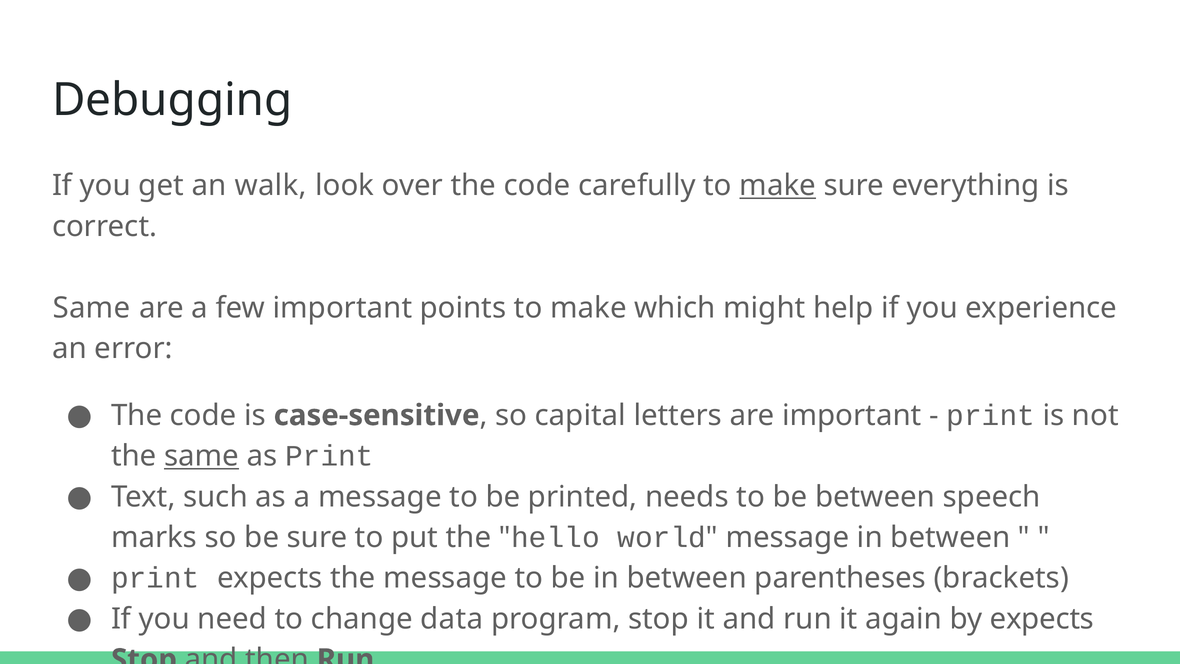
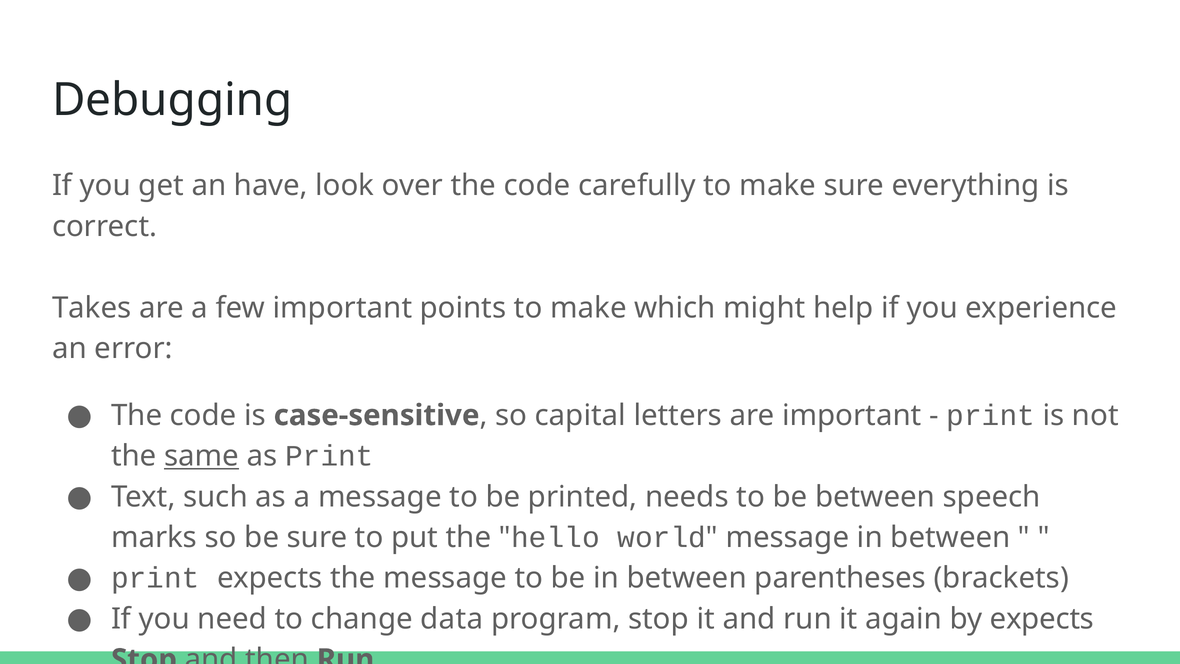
walk: walk -> have
make at (778, 186) underline: present -> none
Same at (92, 308): Same -> Takes
